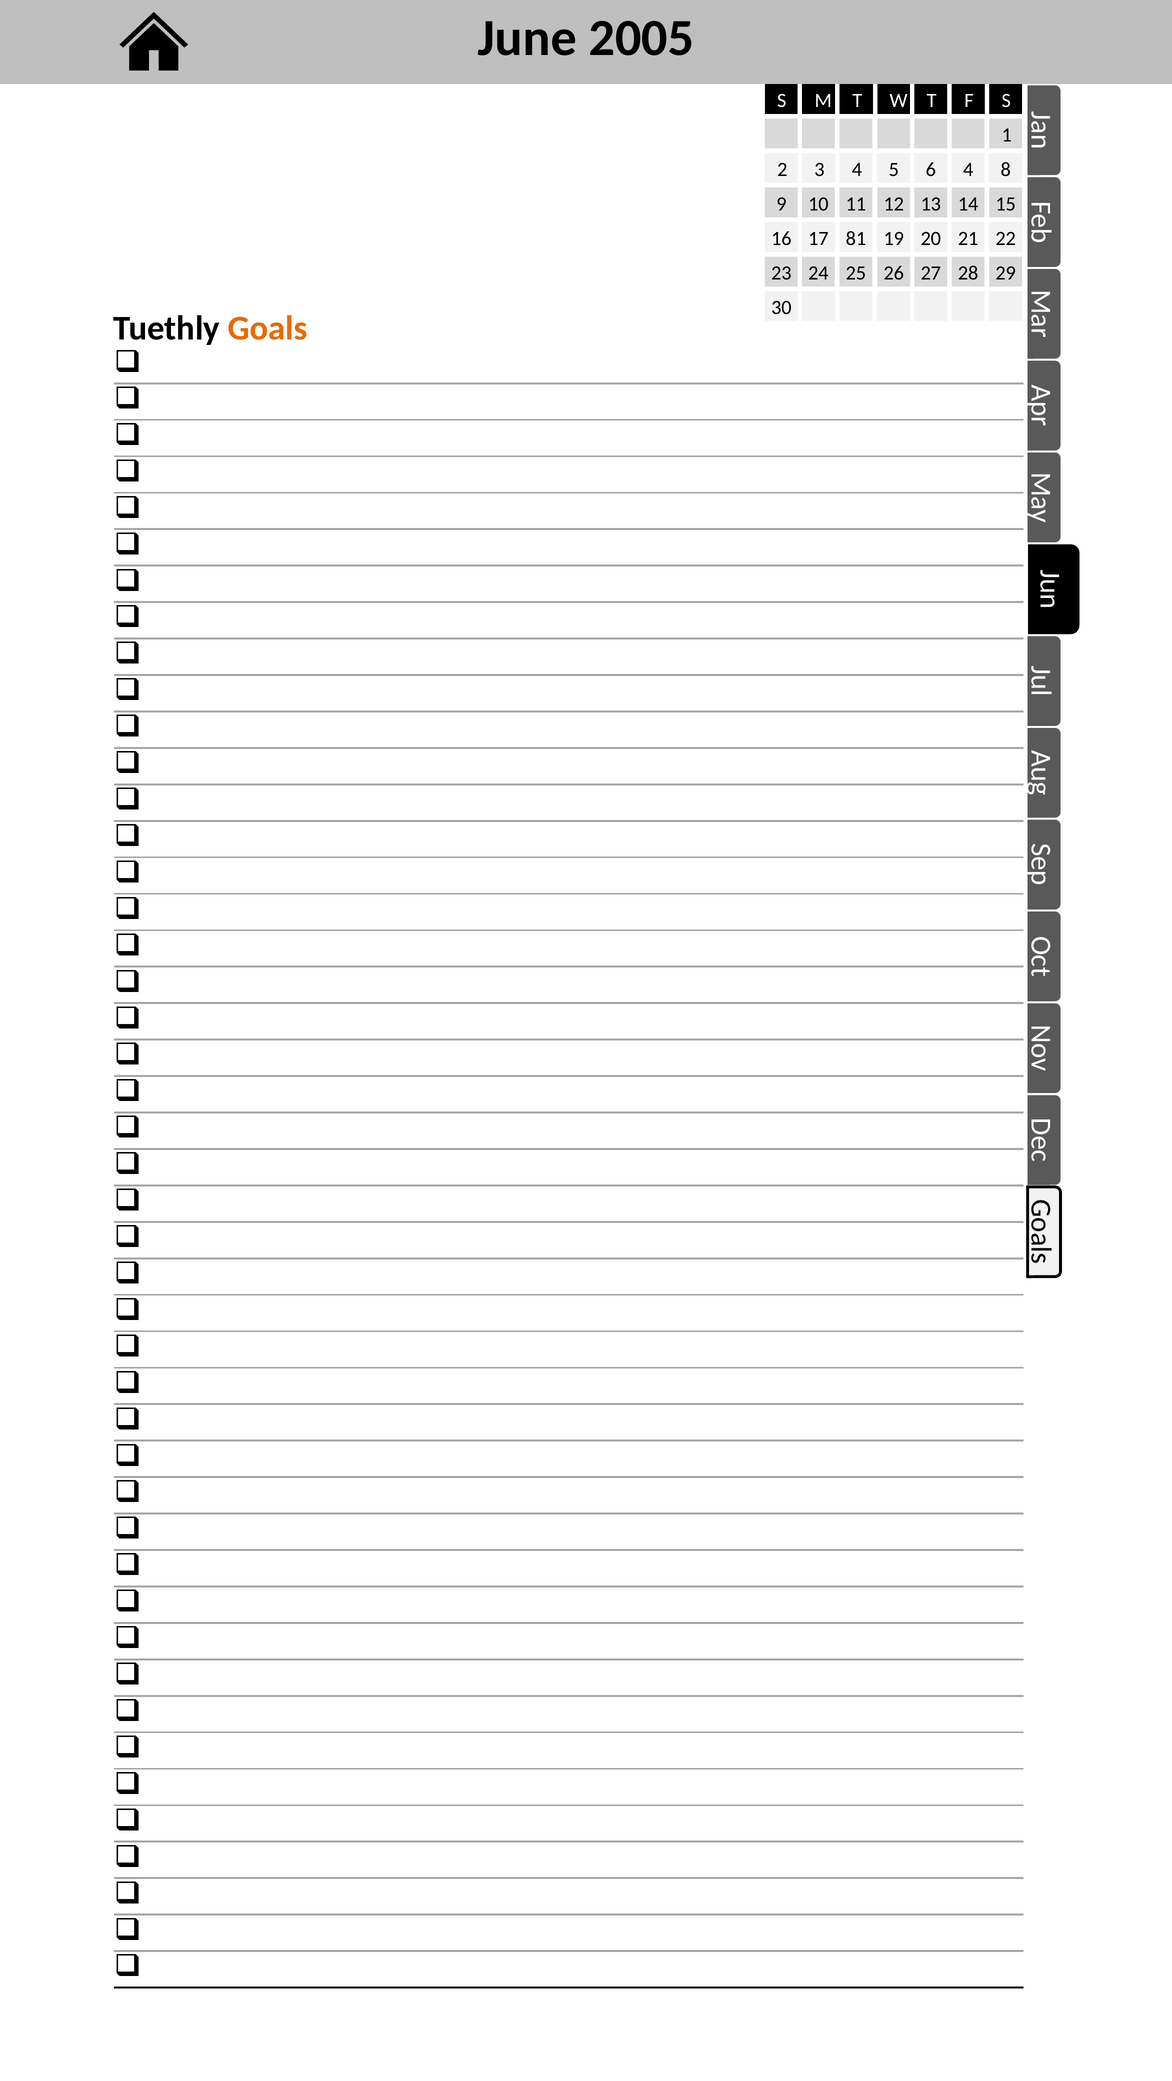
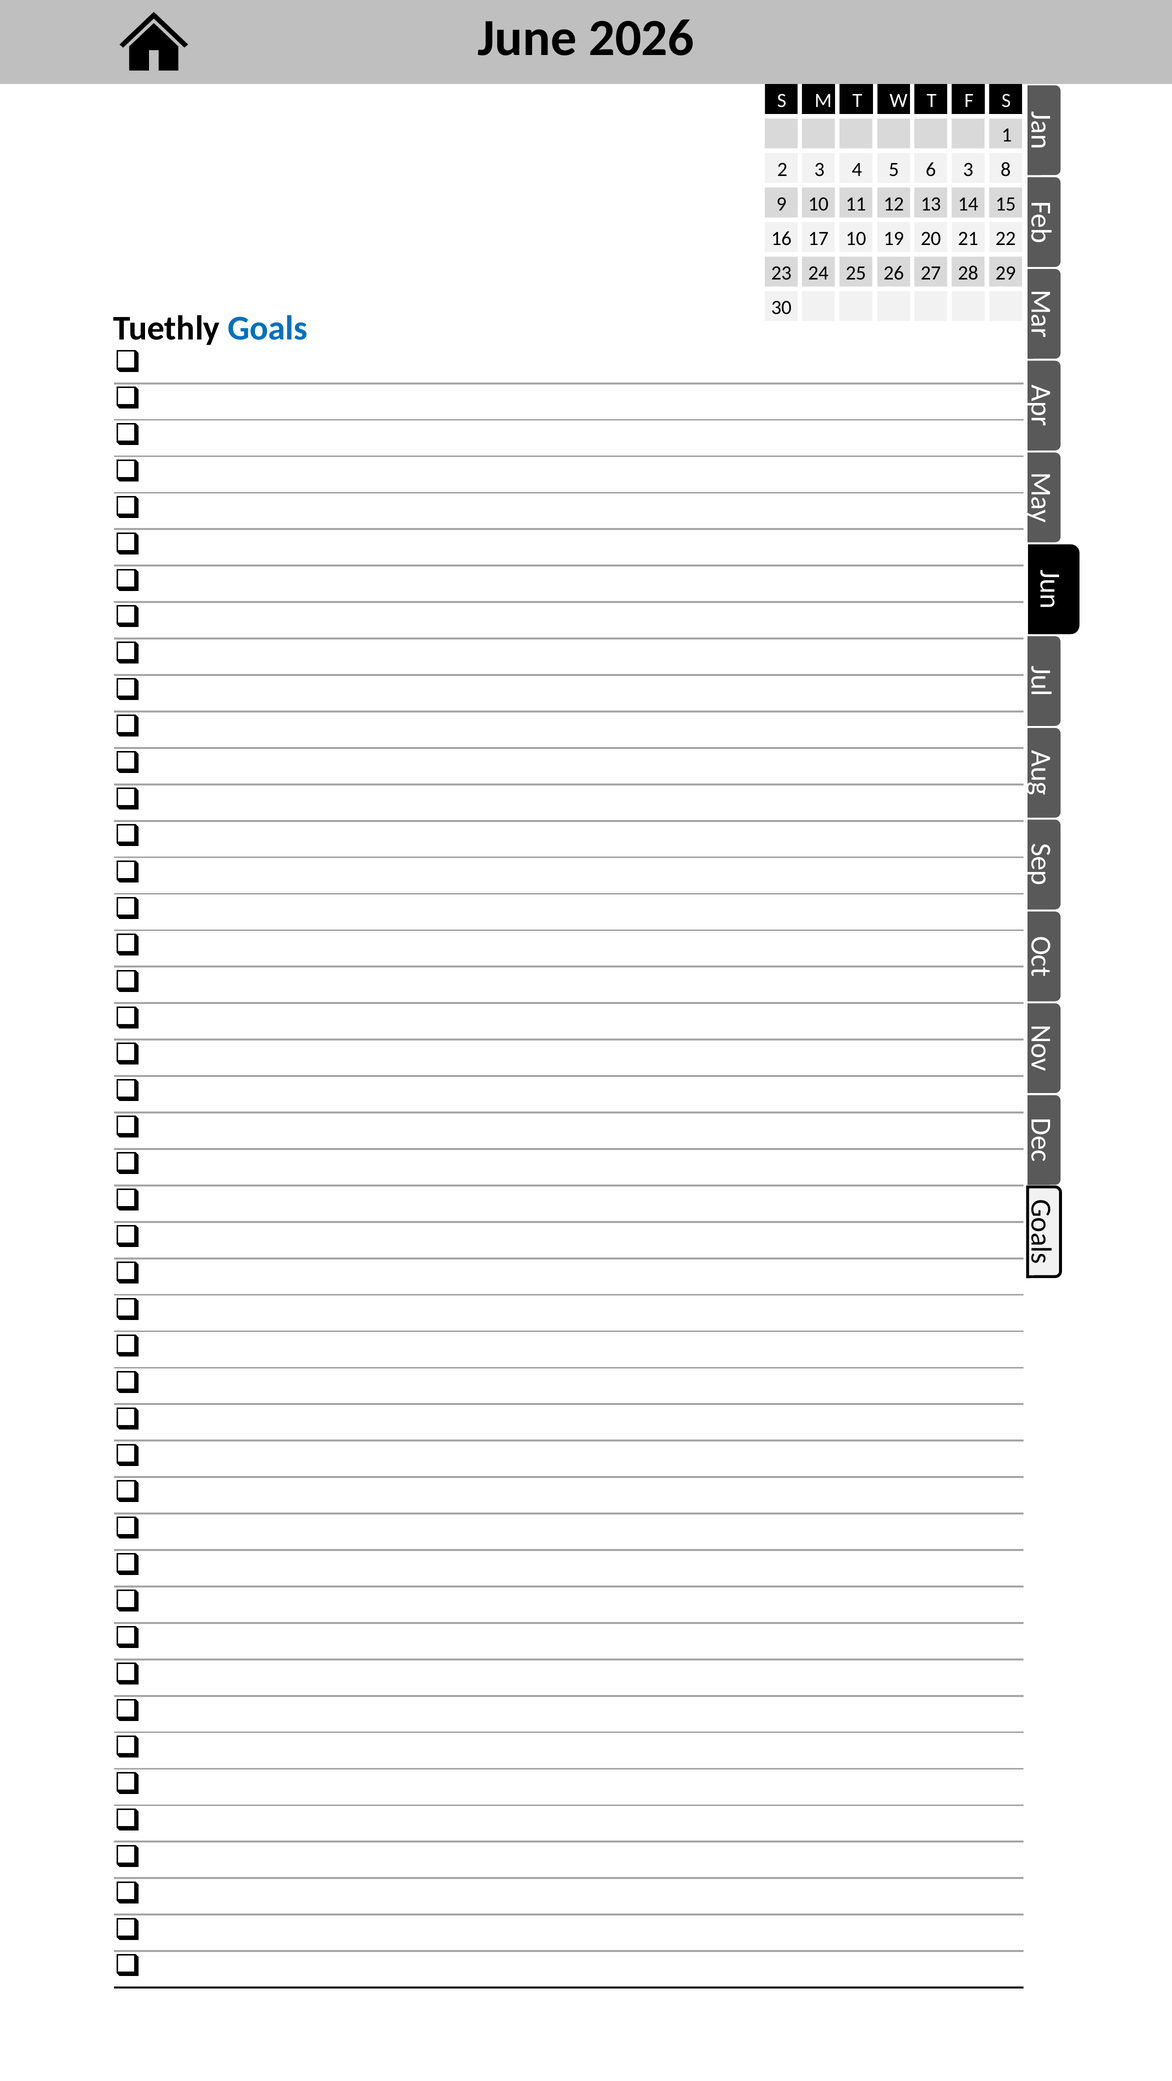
2005: 2005 -> 2026
6 4: 4 -> 3
17 81: 81 -> 10
Goals colour: orange -> blue
